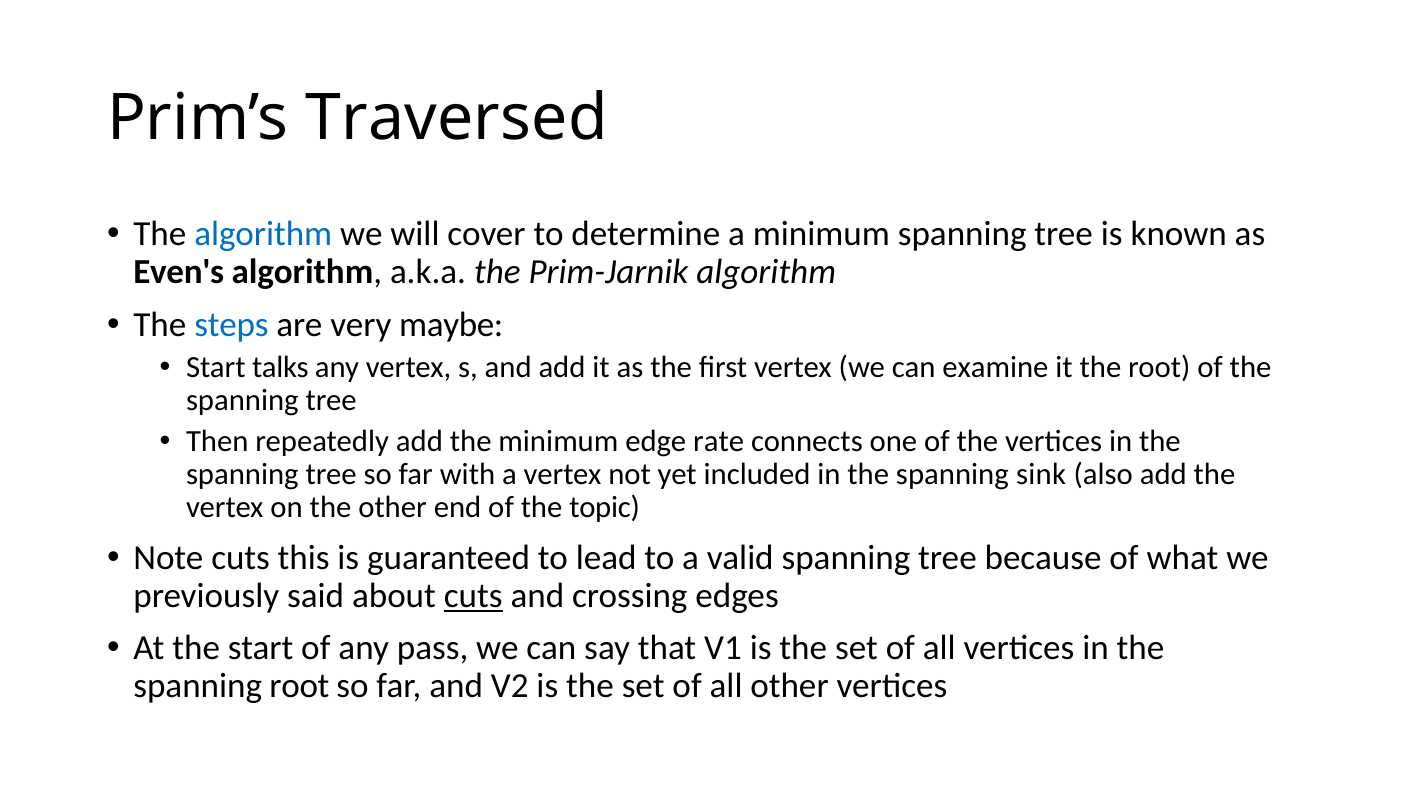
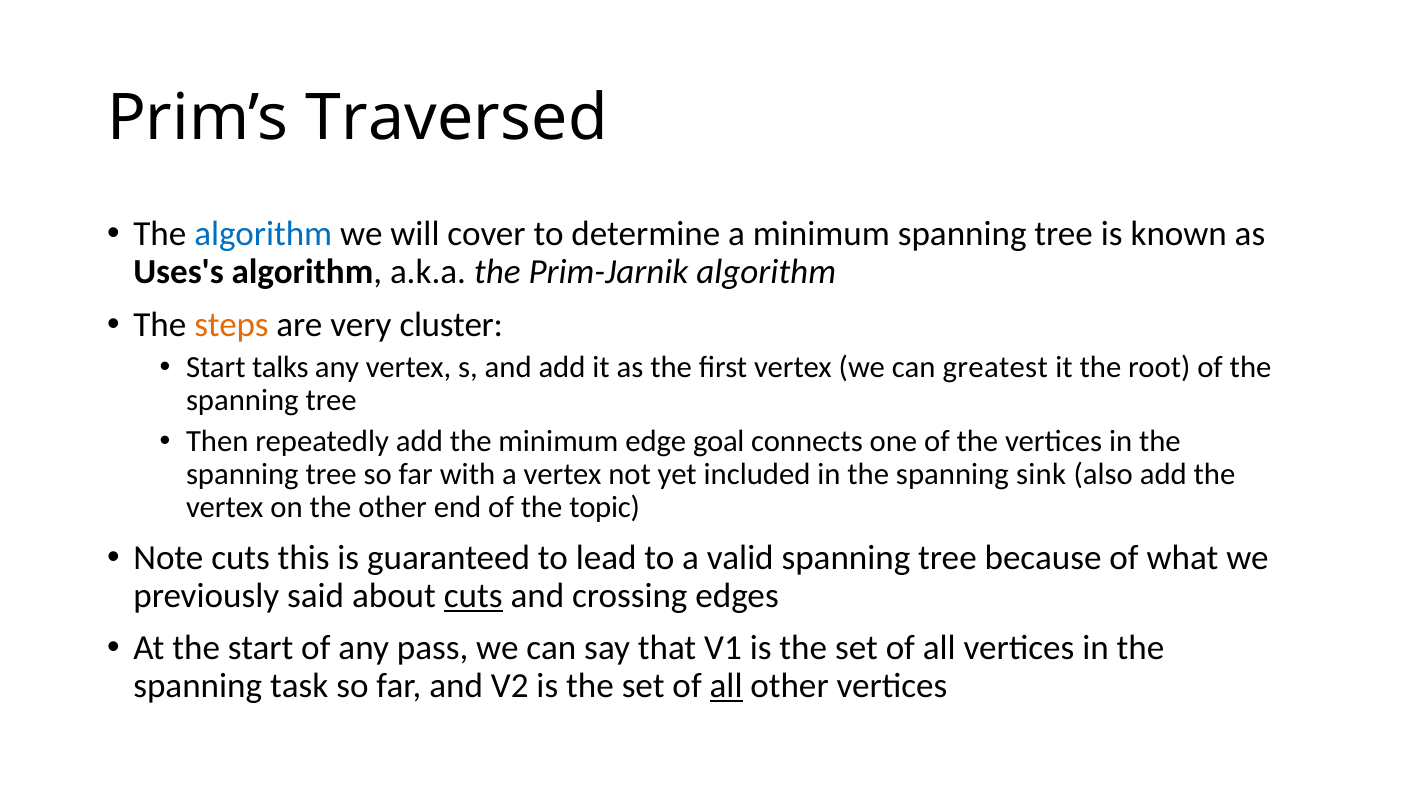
Even's: Even's -> Uses's
steps colour: blue -> orange
maybe: maybe -> cluster
examine: examine -> greatest
rate: rate -> goal
spanning root: root -> task
all at (726, 686) underline: none -> present
